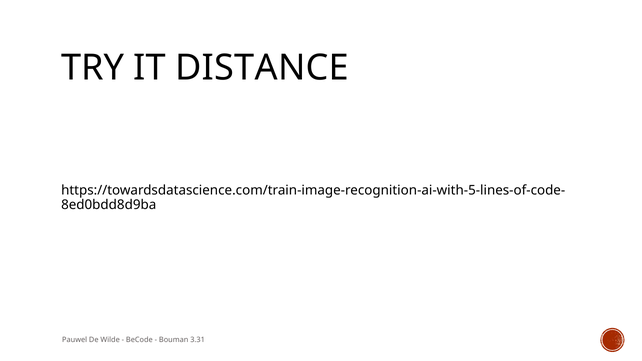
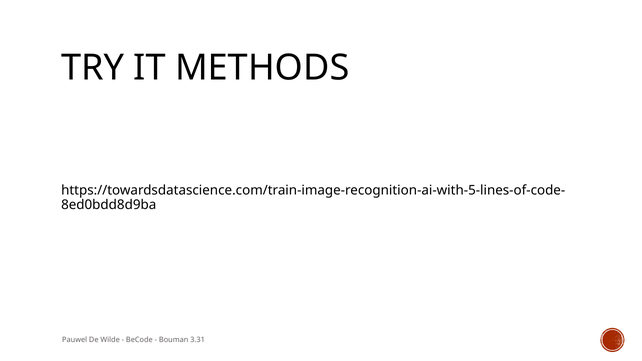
DISTANCE: DISTANCE -> METHODS
